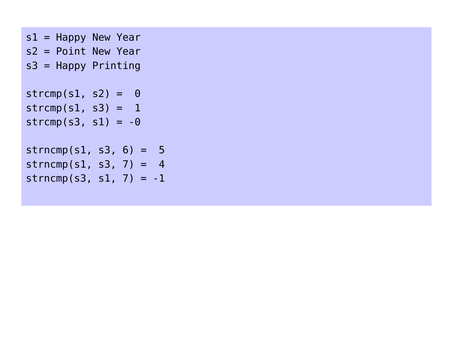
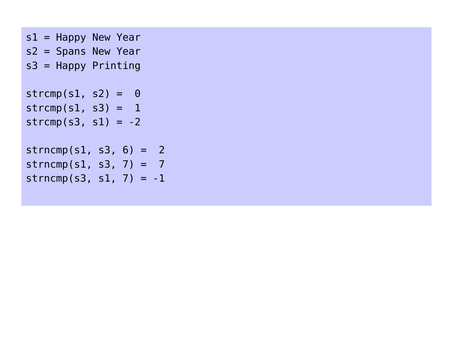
Point: Point -> Spans
-0: -0 -> -2
5: 5 -> 2
4 at (162, 164): 4 -> 7
